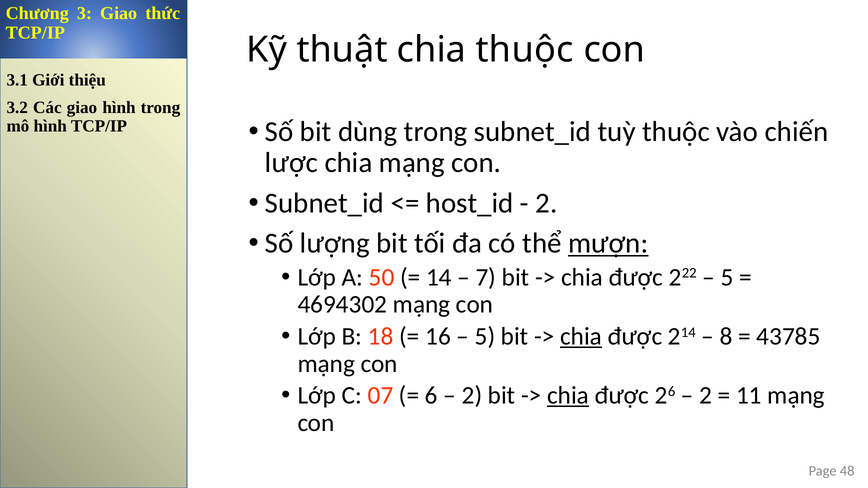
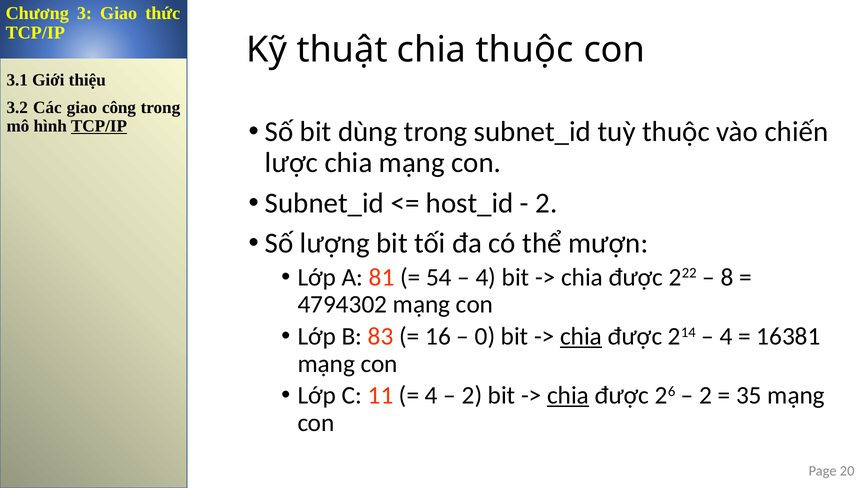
giao hình: hình -> công
TCP/IP at (99, 126) underline: none -> present
mượn underline: present -> none
50: 50 -> 81
14: 14 -> 54
7 at (486, 277): 7 -> 4
5 at (727, 277): 5 -> 8
4694302: 4694302 -> 4794302
18: 18 -> 83
5 at (485, 337): 5 -> 0
8 at (726, 337): 8 -> 4
43785: 43785 -> 16381
07: 07 -> 11
6 at (431, 396): 6 -> 4
11: 11 -> 35
48: 48 -> 20
